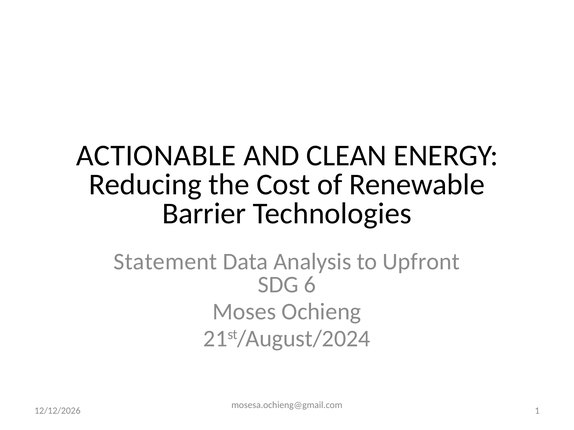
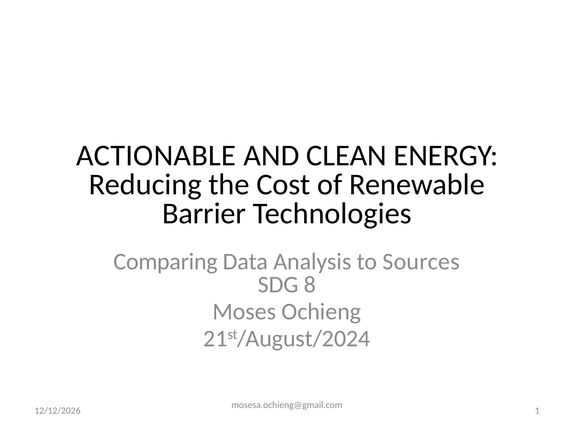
Statement: Statement -> Comparing
Upfront: Upfront -> Sources
6: 6 -> 8
